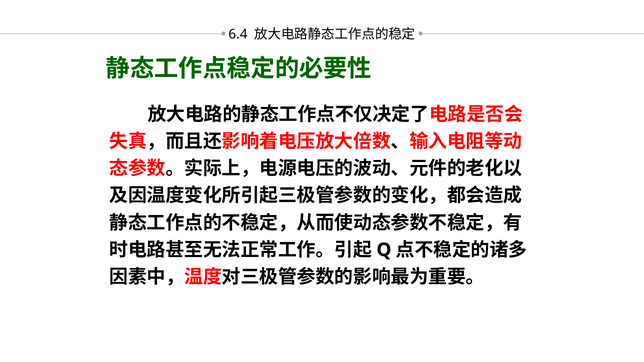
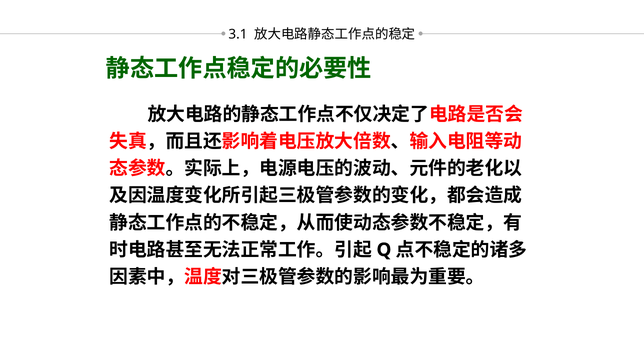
6.4: 6.4 -> 3.1
